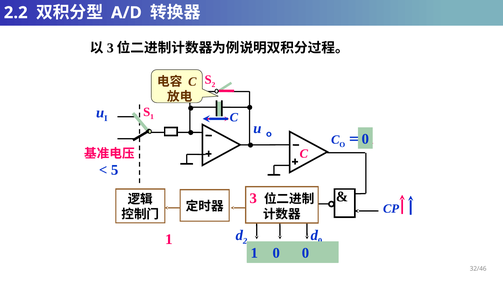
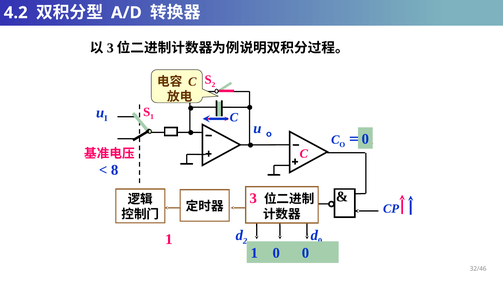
2.2: 2.2 -> 4.2
5: 5 -> 8
